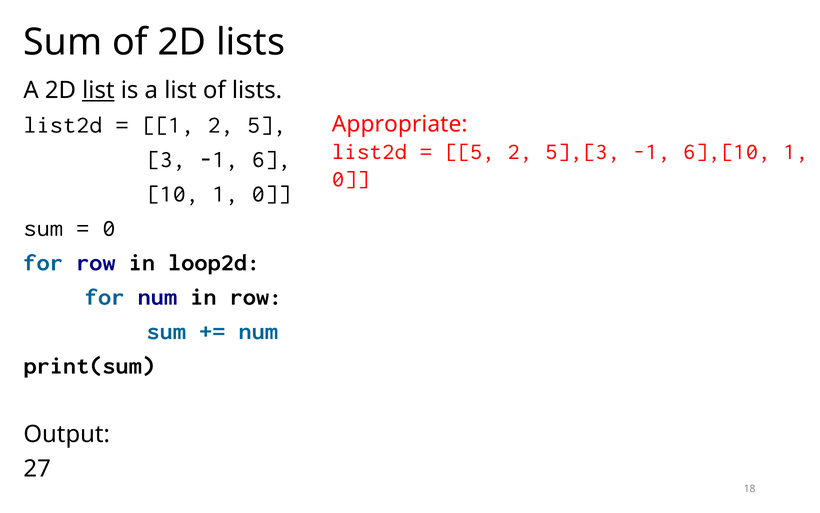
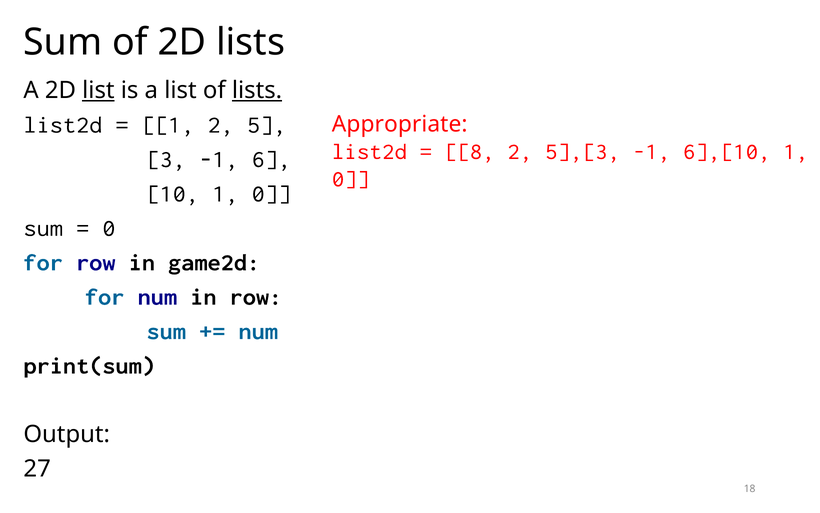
lists at (257, 90) underline: none -> present
5 at (470, 151): 5 -> 8
loop2d: loop2d -> game2d
